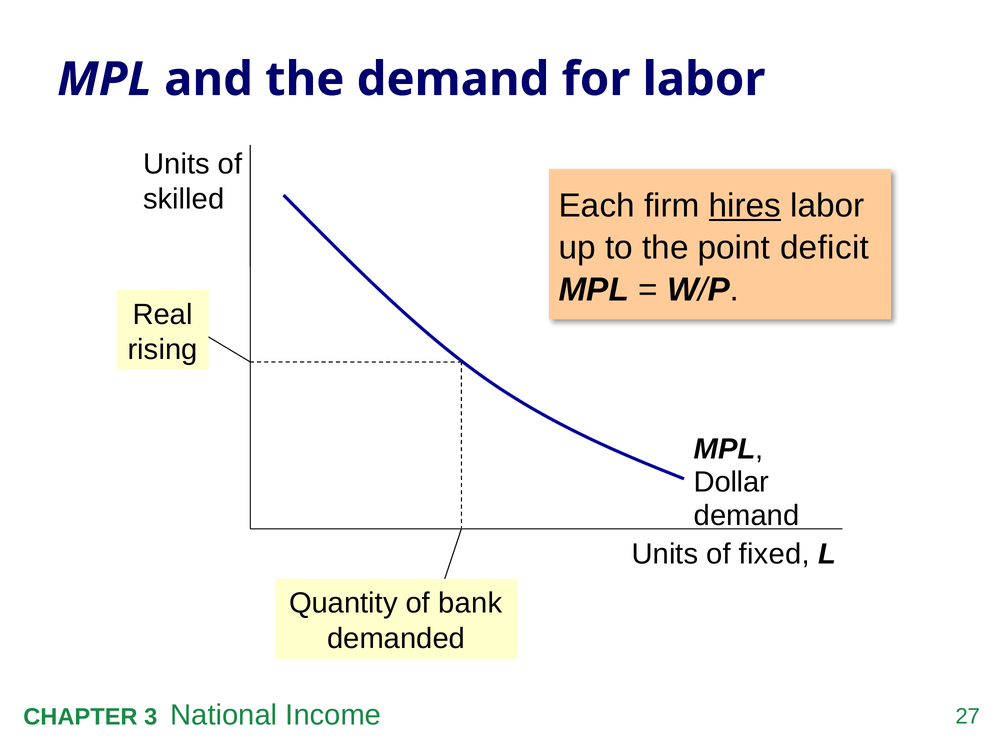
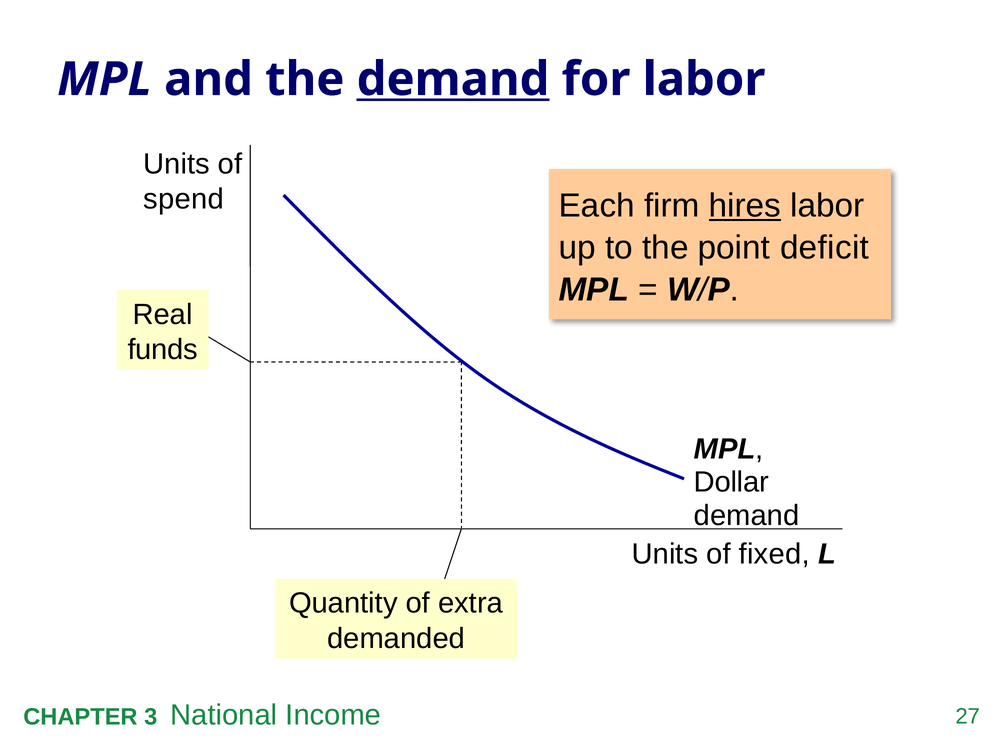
demand at (453, 79) underline: none -> present
skilled: skilled -> spend
rising: rising -> funds
bank: bank -> extra
